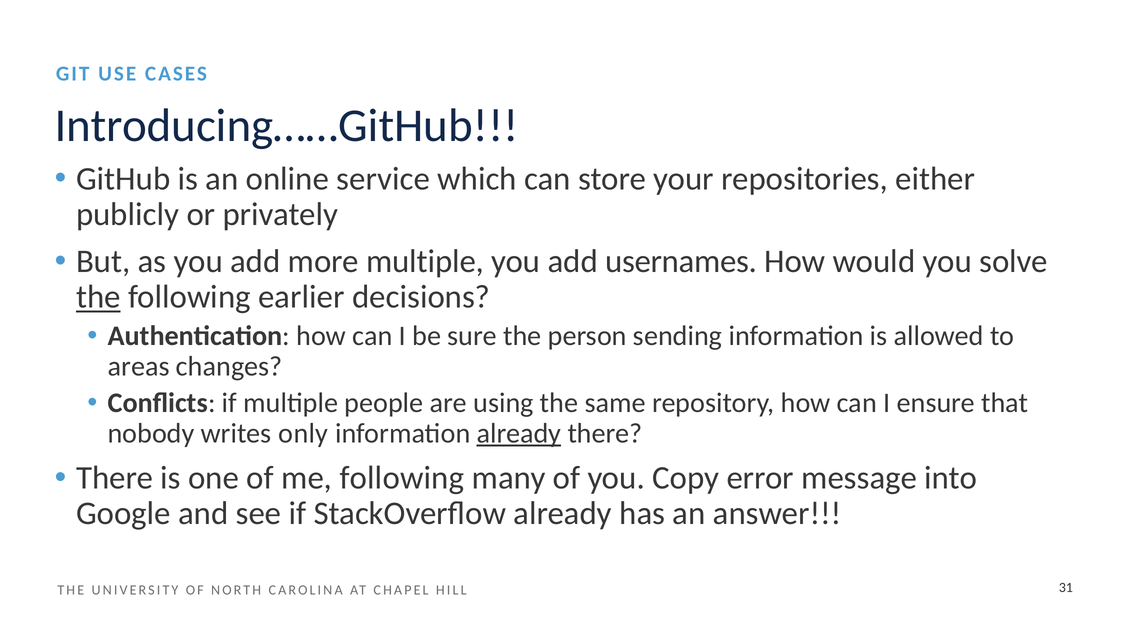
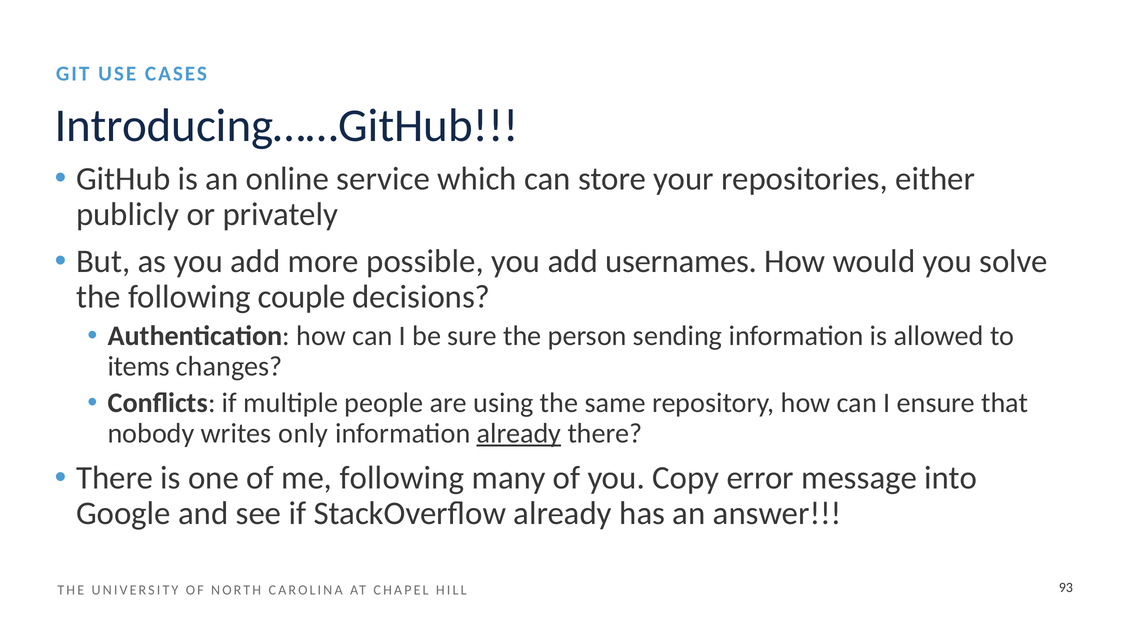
more multiple: multiple -> possible
the at (98, 297) underline: present -> none
earlier: earlier -> couple
areas: areas -> items
31: 31 -> 93
